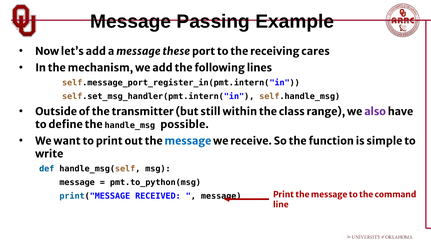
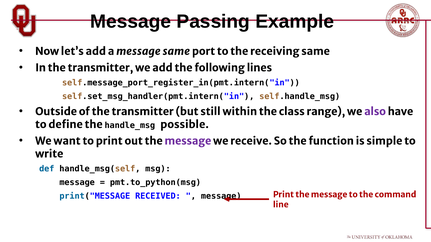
message these: these -> same
receiving cares: cares -> same
In the mechanism: mechanism -> transmitter
message at (188, 141) colour: blue -> purple
